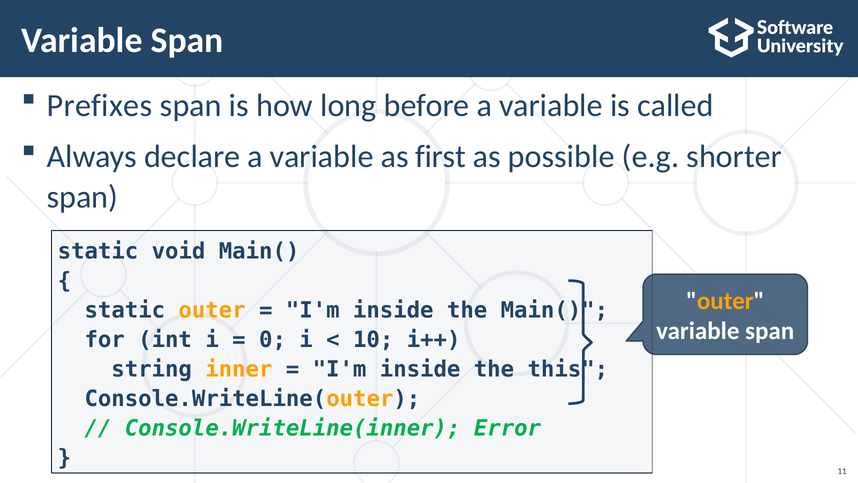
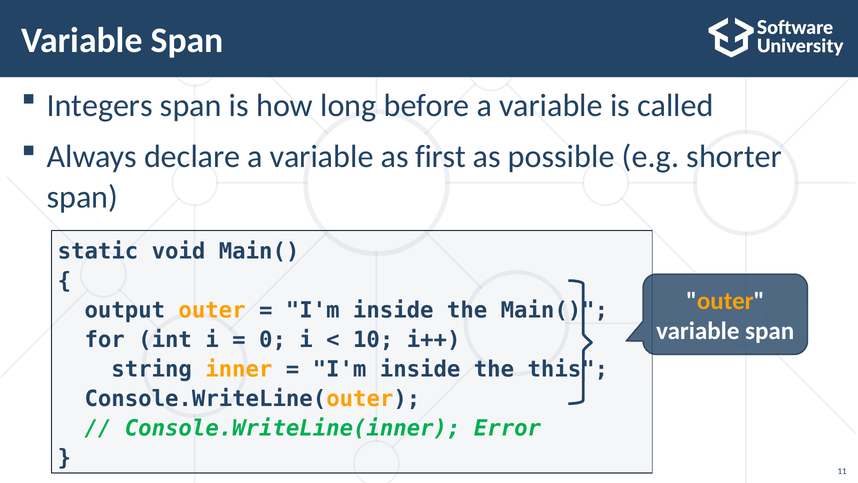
Prefixes: Prefixes -> Integers
static at (125, 310): static -> output
